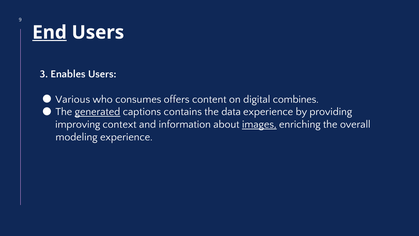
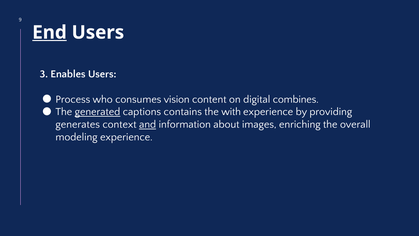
Various: Various -> Process
offers: offers -> vision
data: data -> with
improving: improving -> generates
and underline: none -> present
images underline: present -> none
